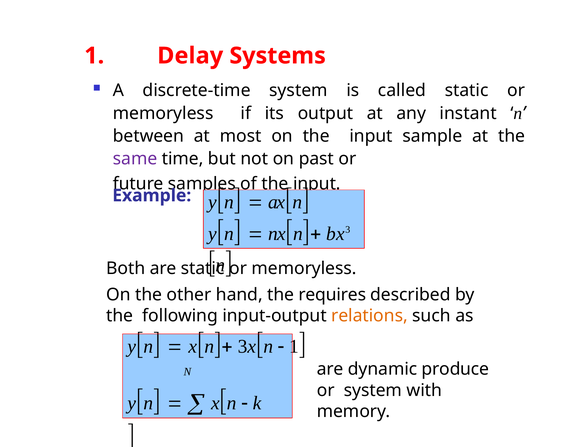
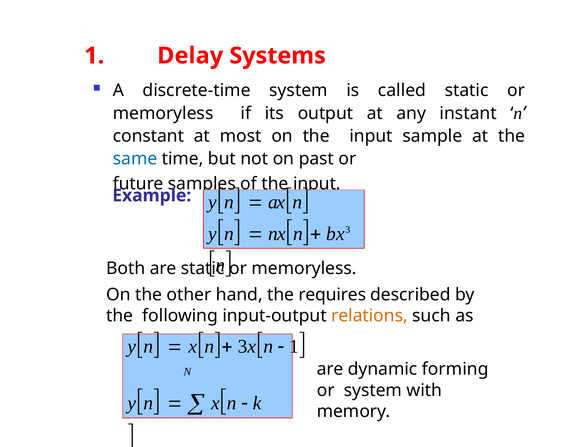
between: between -> constant
same colour: purple -> blue
produce: produce -> forming
